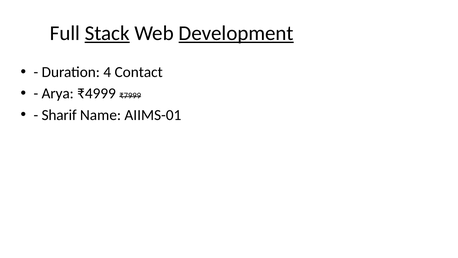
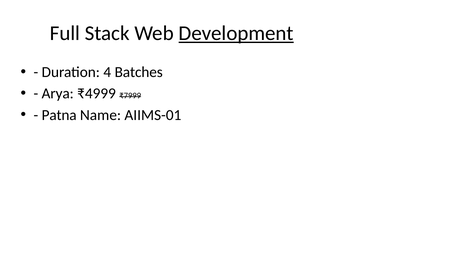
Stack underline: present -> none
Contact: Contact -> Batches
Sharif: Sharif -> Patna
